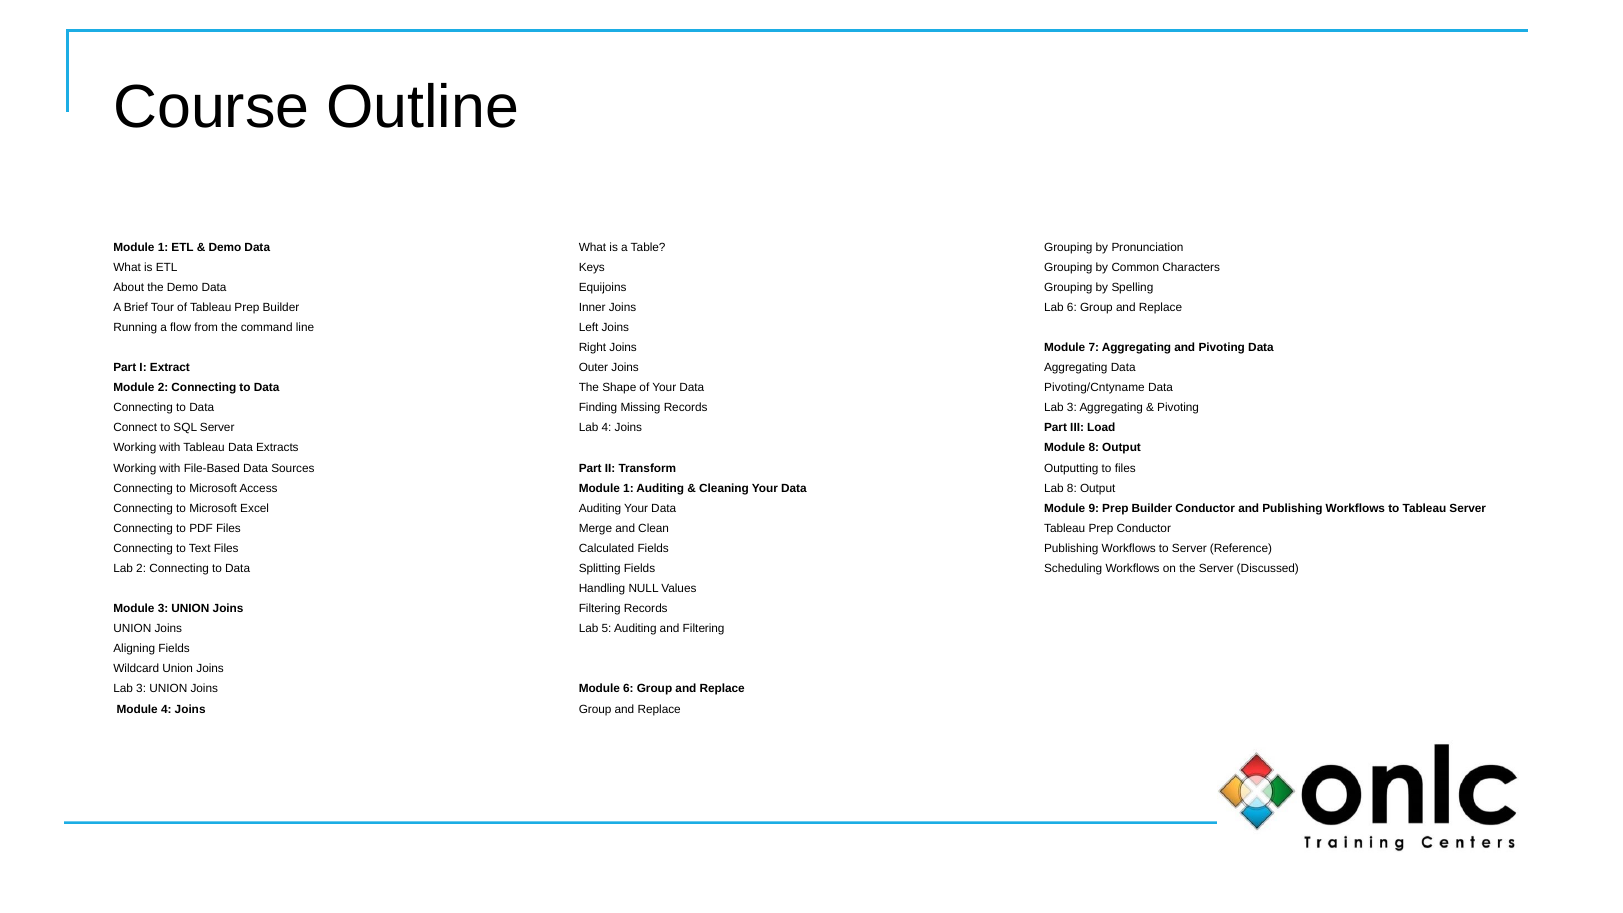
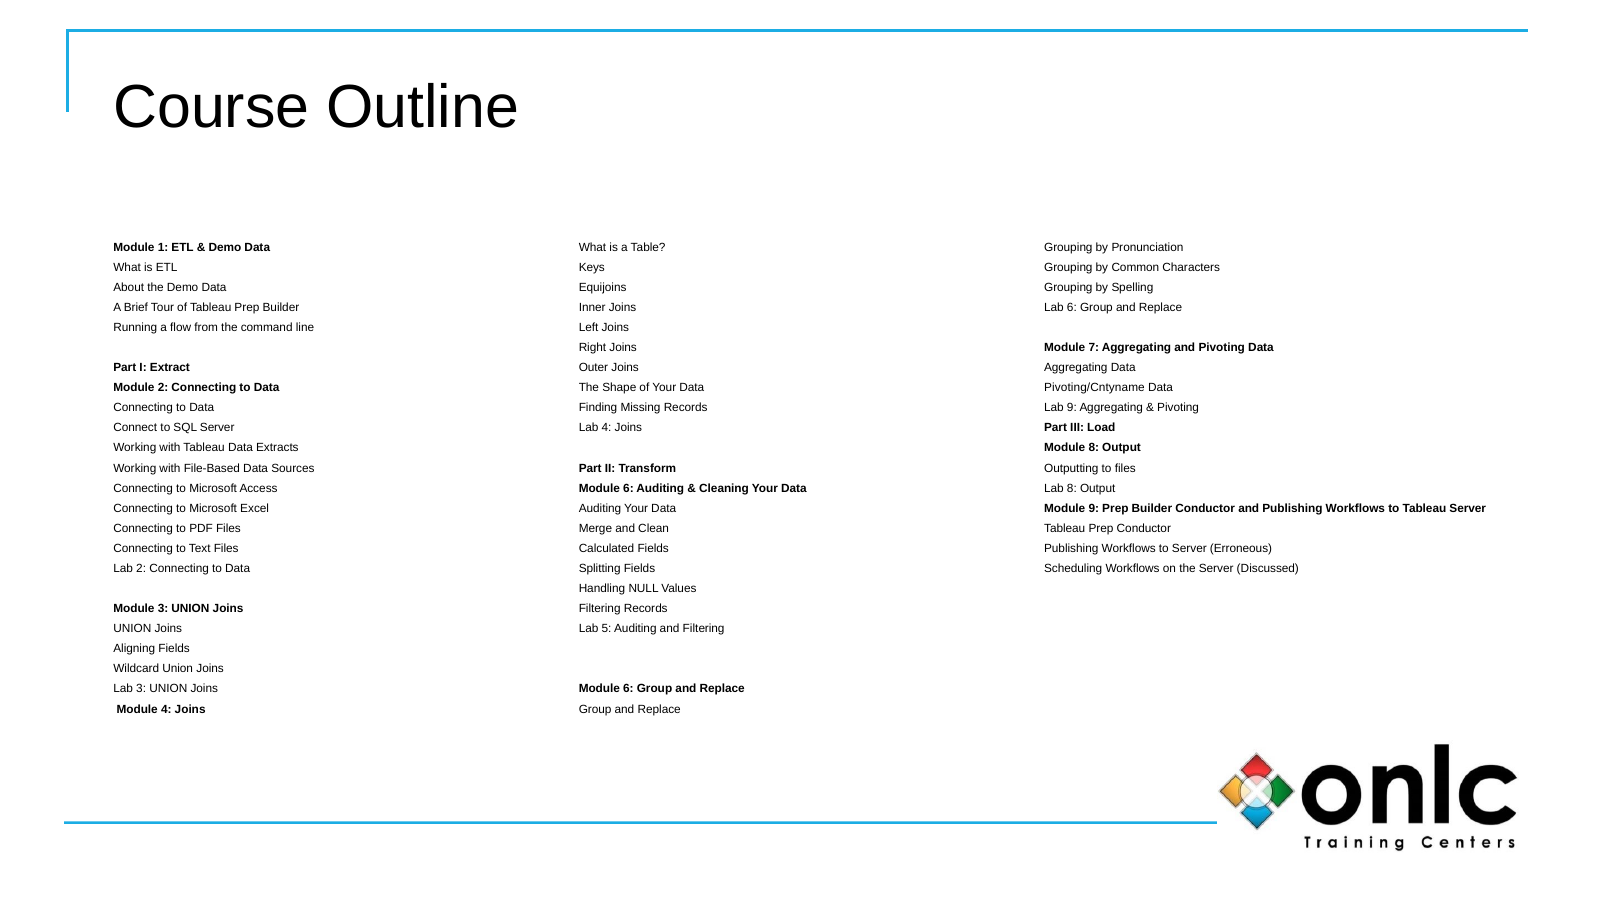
3 at (1072, 408): 3 -> 9
1 at (628, 488): 1 -> 6
Reference: Reference -> Erroneous
